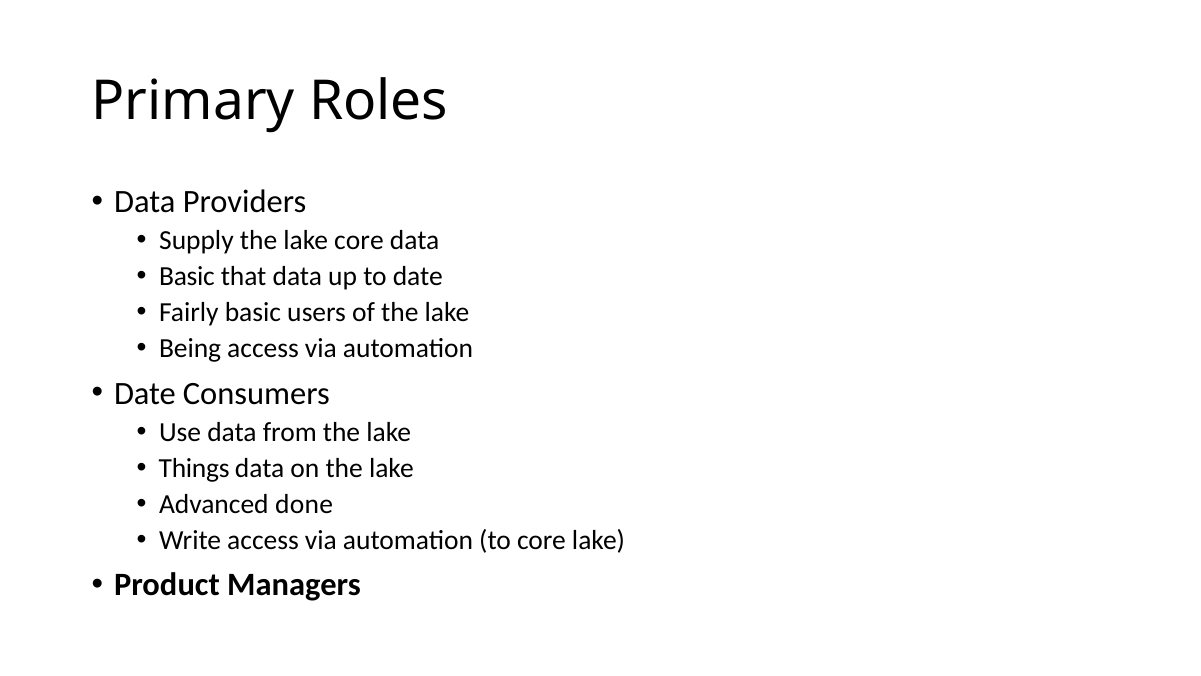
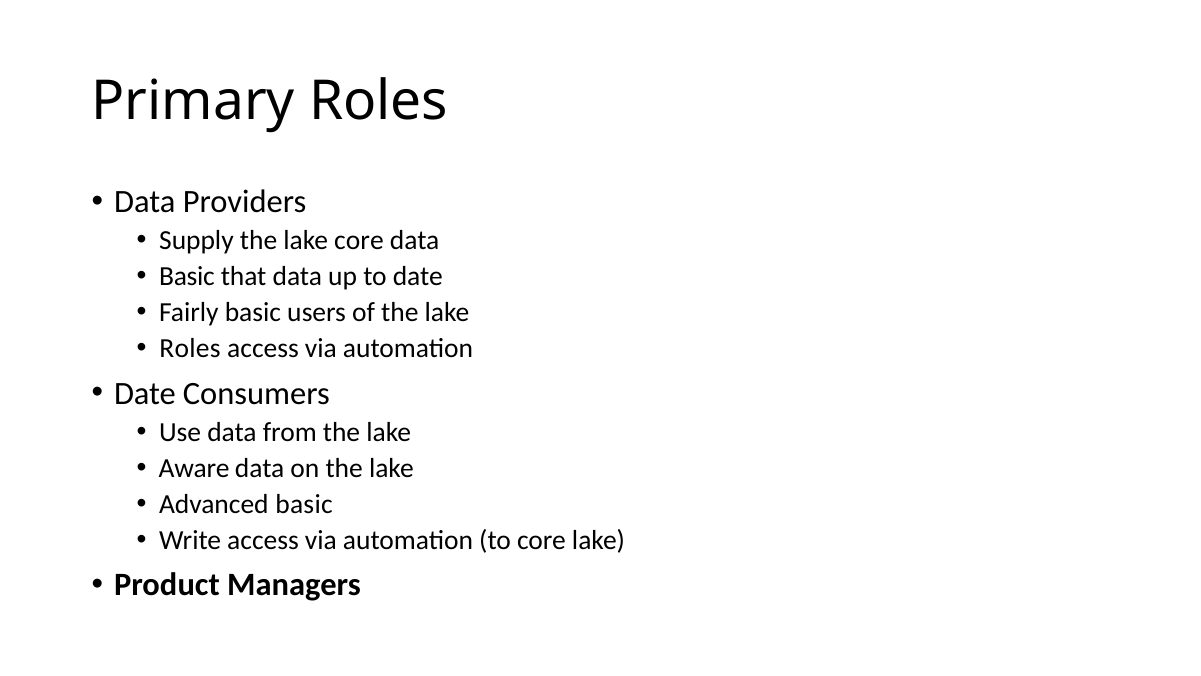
Being at (190, 348): Being -> Roles
Things: Things -> Aware
Advanced done: done -> basic
